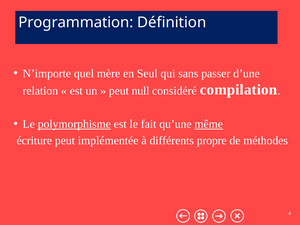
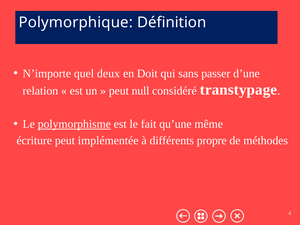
Programmation: Programmation -> Polymorphique
mère: mère -> deux
Seul: Seul -> Doit
compilation: compilation -> transtypage
même underline: present -> none
